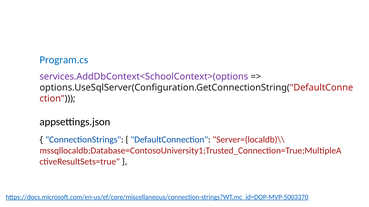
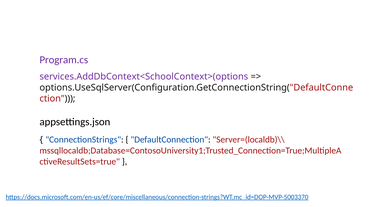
Program.cs colour: blue -> purple
